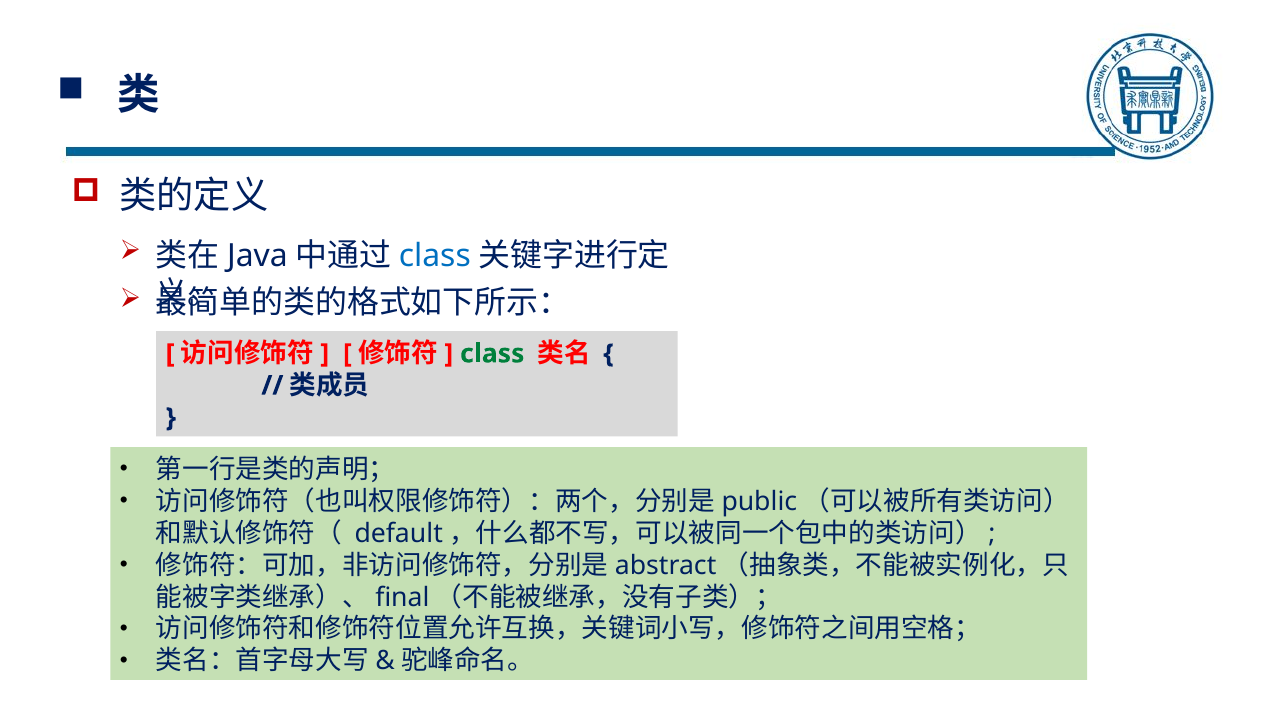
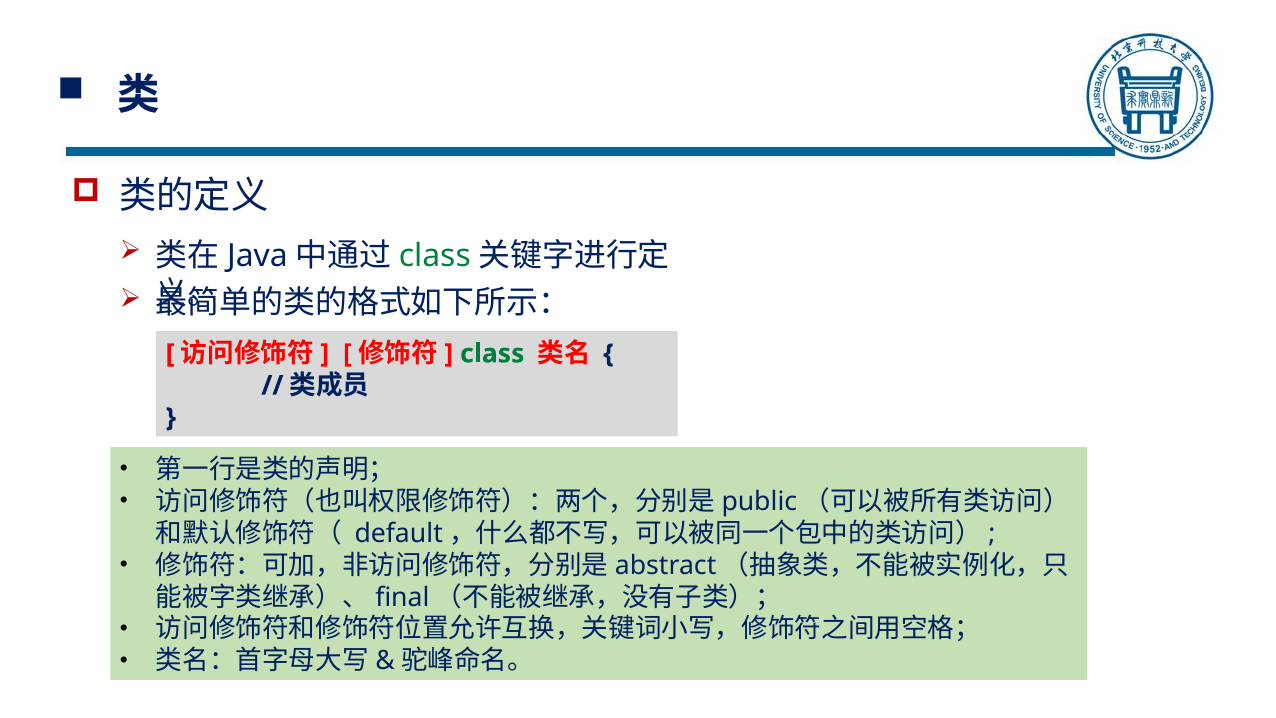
class at (435, 256) colour: blue -> green
